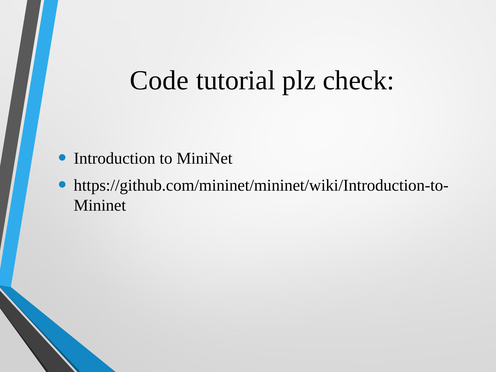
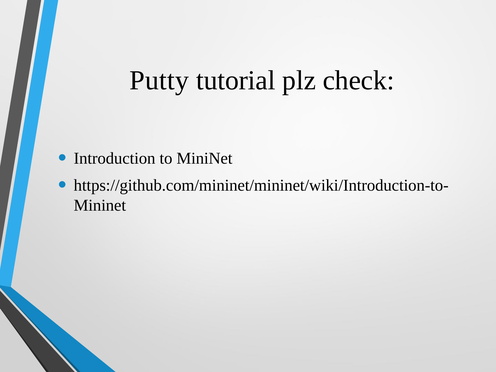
Code: Code -> Putty
